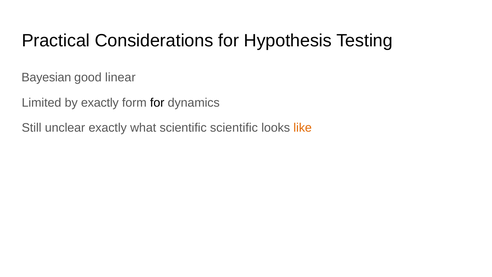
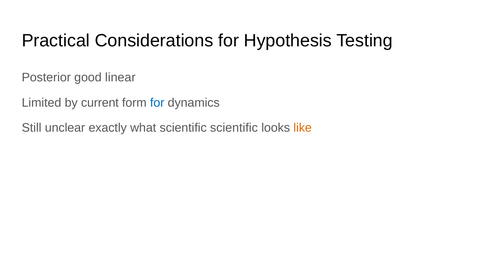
Bayesian: Bayesian -> Posterior
by exactly: exactly -> current
for at (157, 103) colour: black -> blue
